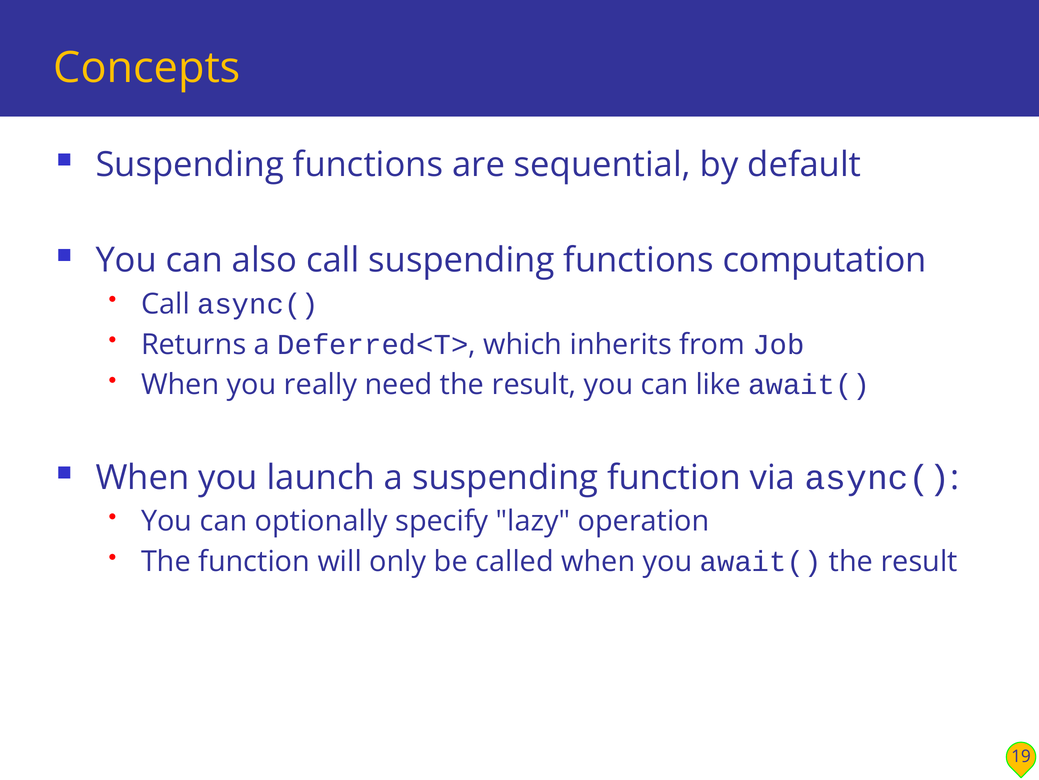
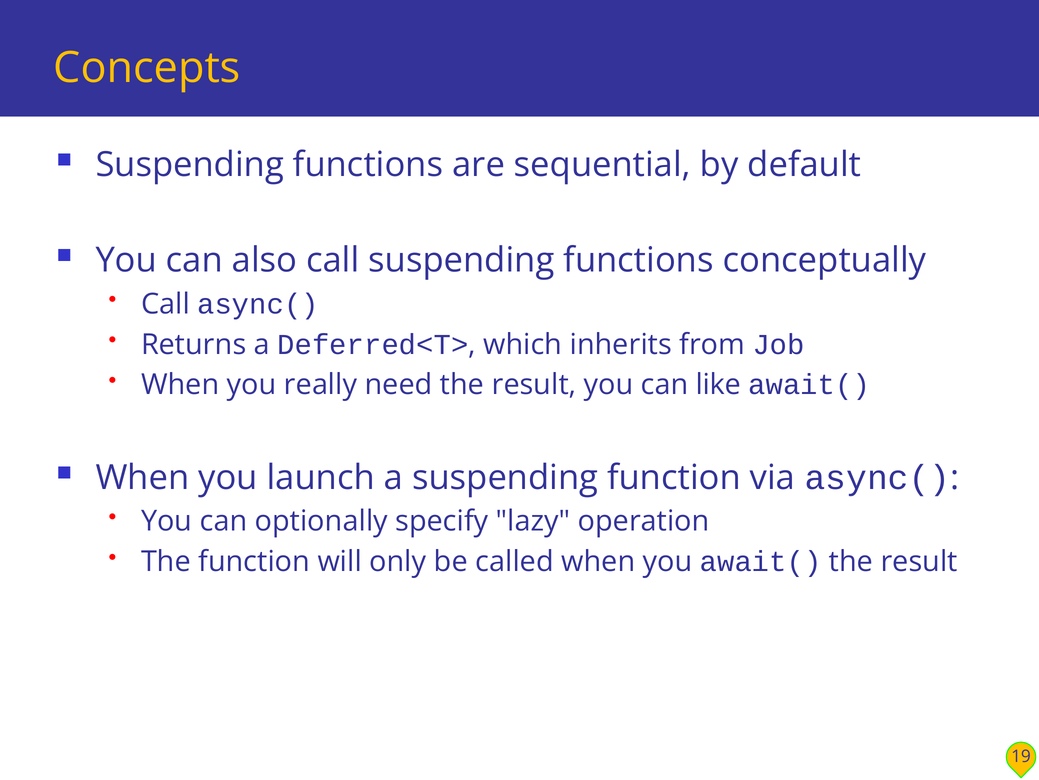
computation: computation -> conceptually
